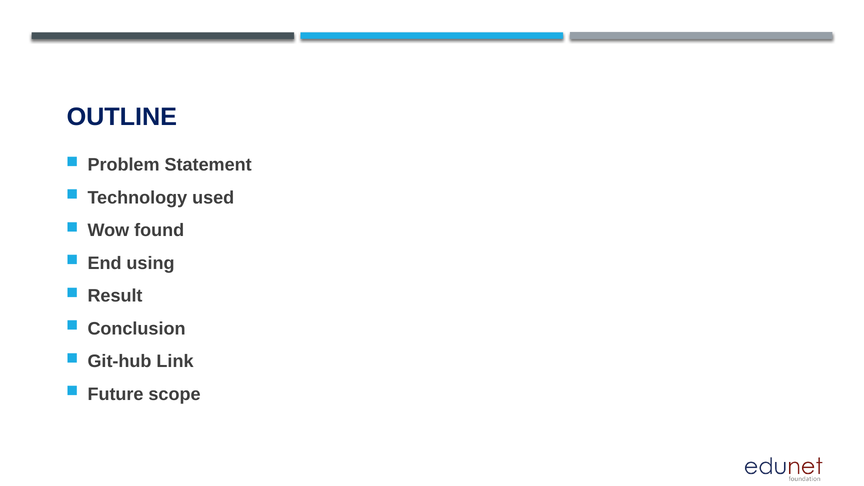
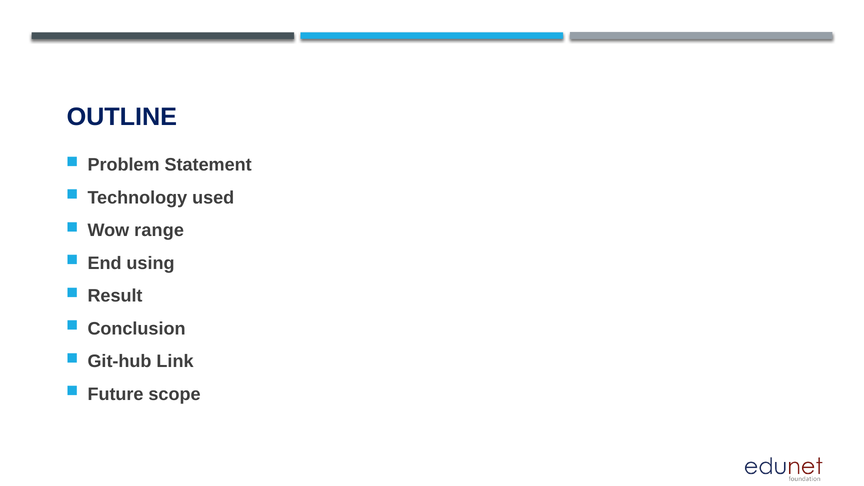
found: found -> range
